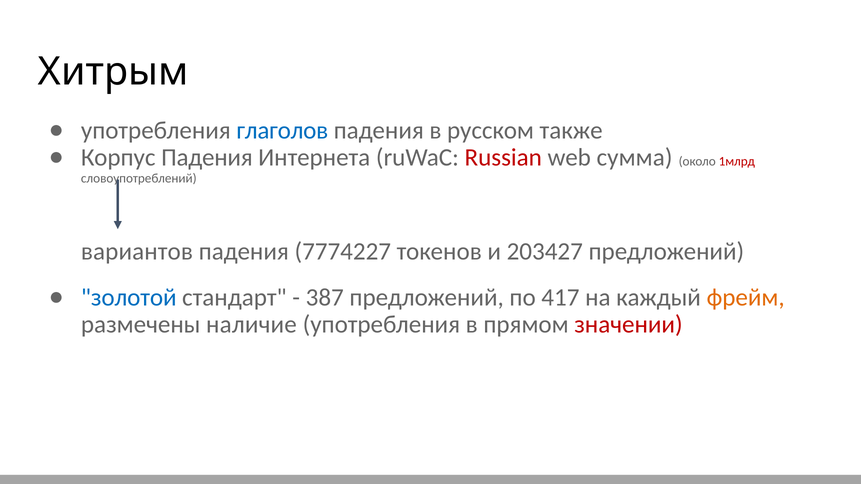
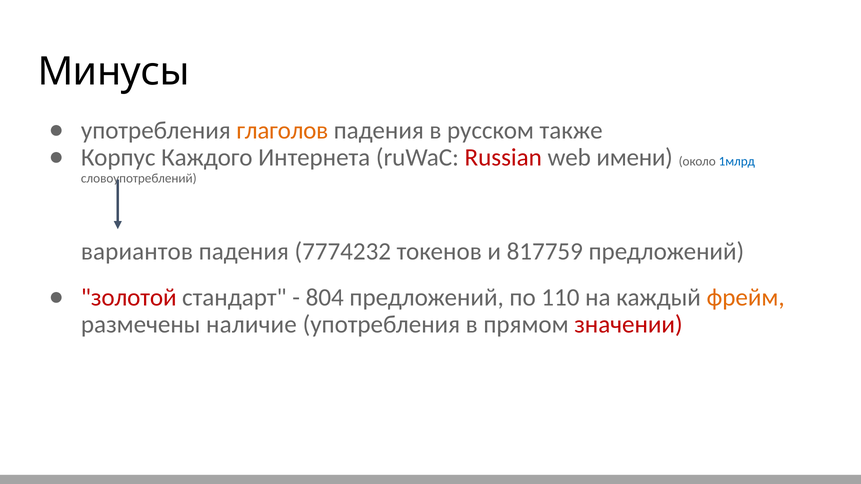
Хитрым: Хитрым -> Минусы
глаголов colour: blue -> orange
Корпус Падения: Падения -> Каждого
сумма: сумма -> имени
1млрд colour: red -> blue
7774227: 7774227 -> 7774232
203427: 203427 -> 817759
золотой colour: blue -> red
387: 387 -> 804
417: 417 -> 110
